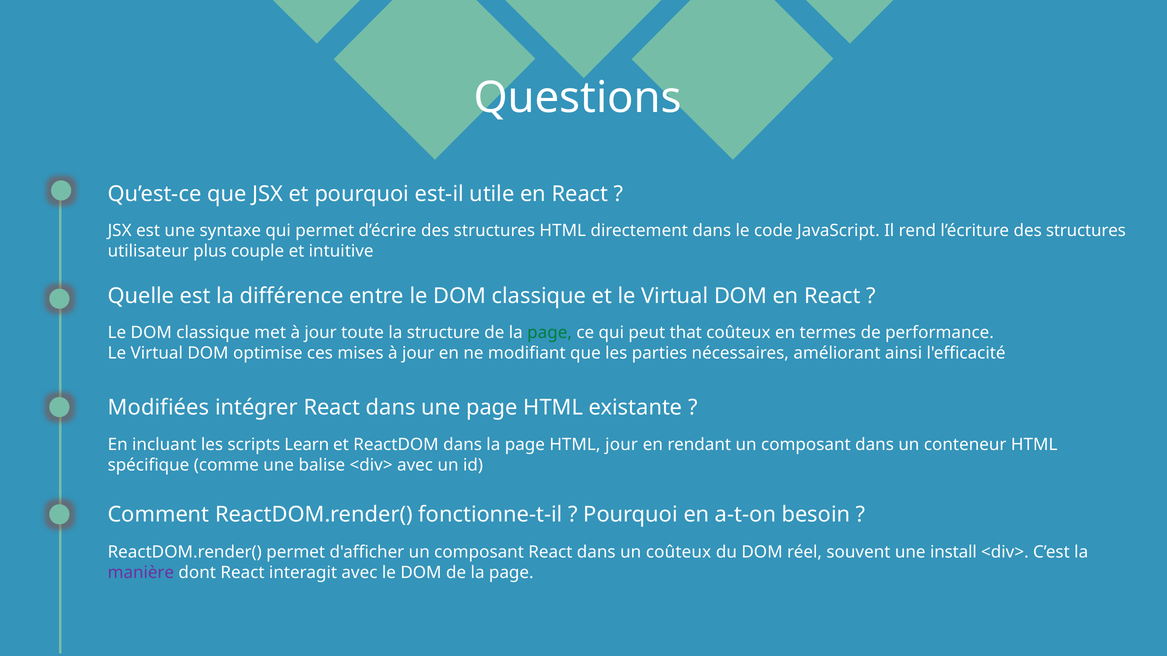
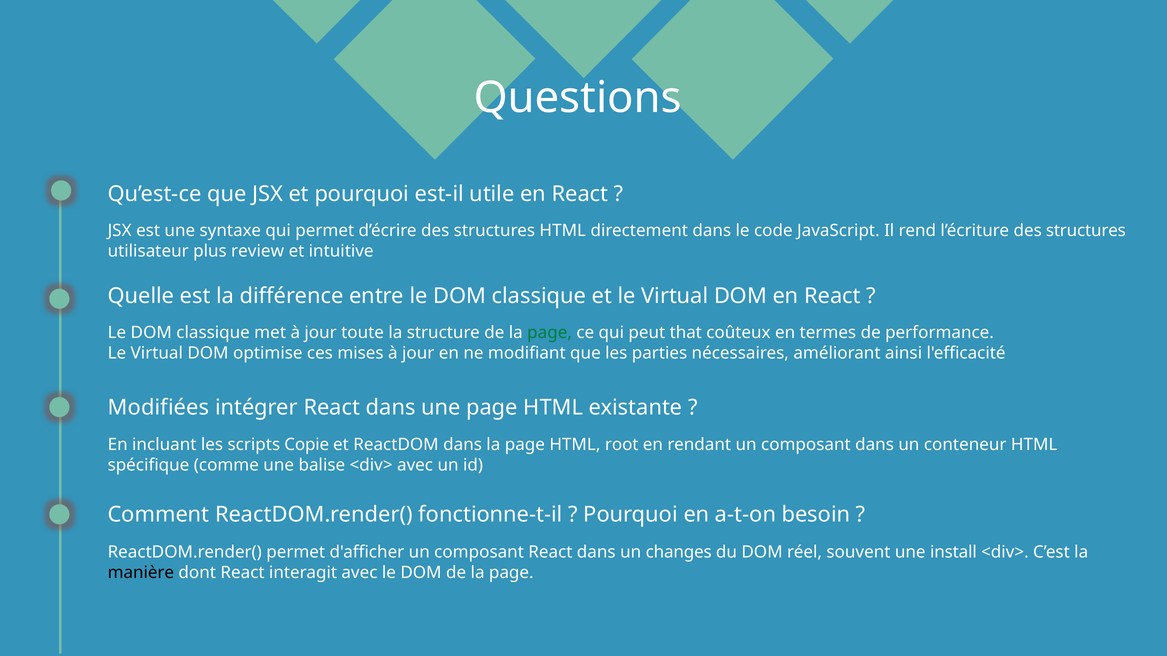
couple: couple -> review
Learn: Learn -> Copie
HTML jour: jour -> root
un coûteux: coûteux -> changes
manière colour: purple -> black
